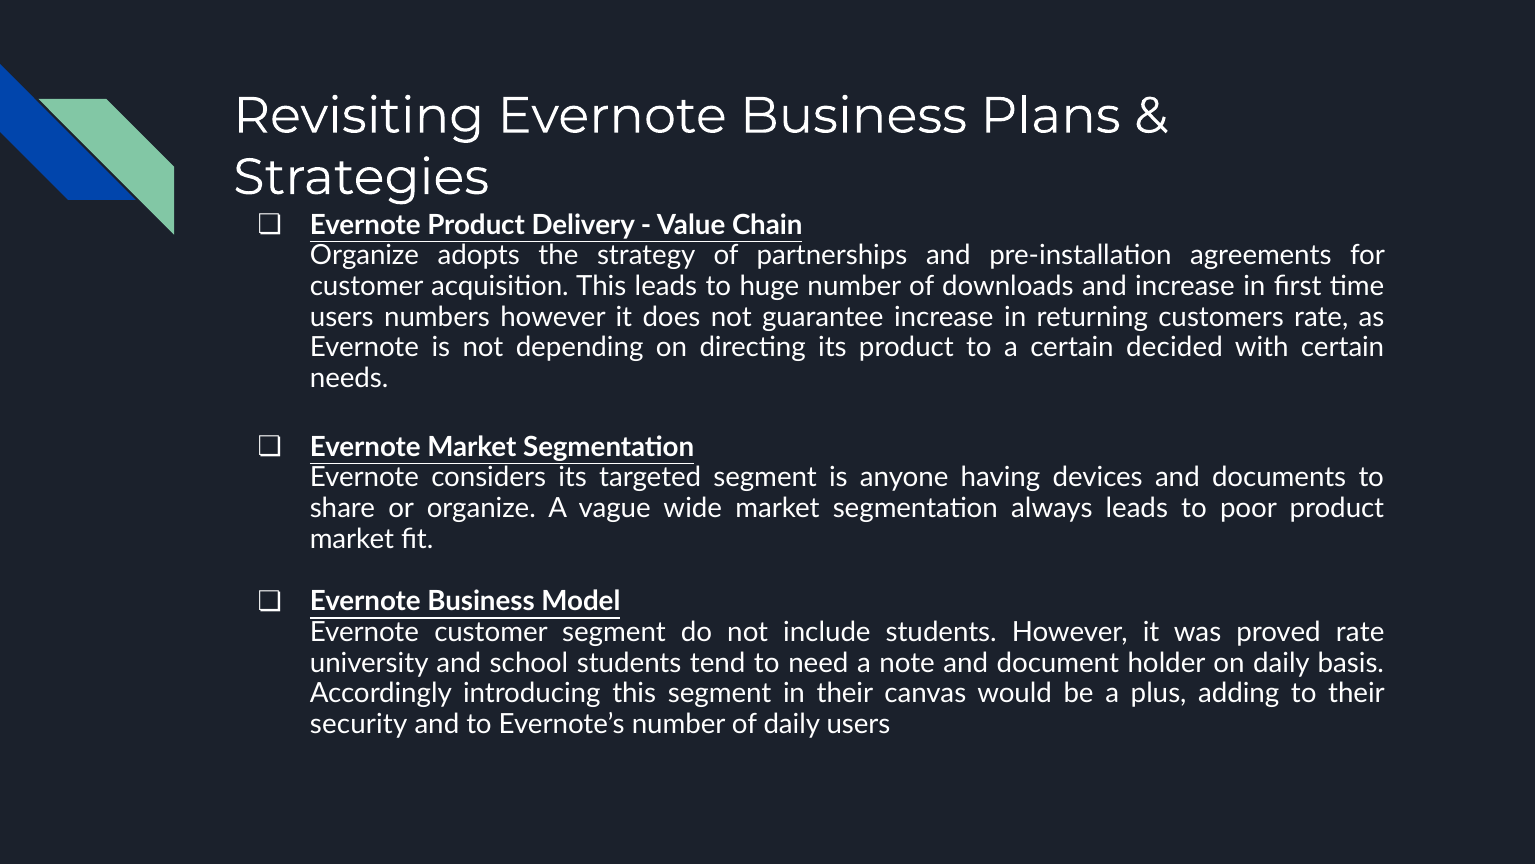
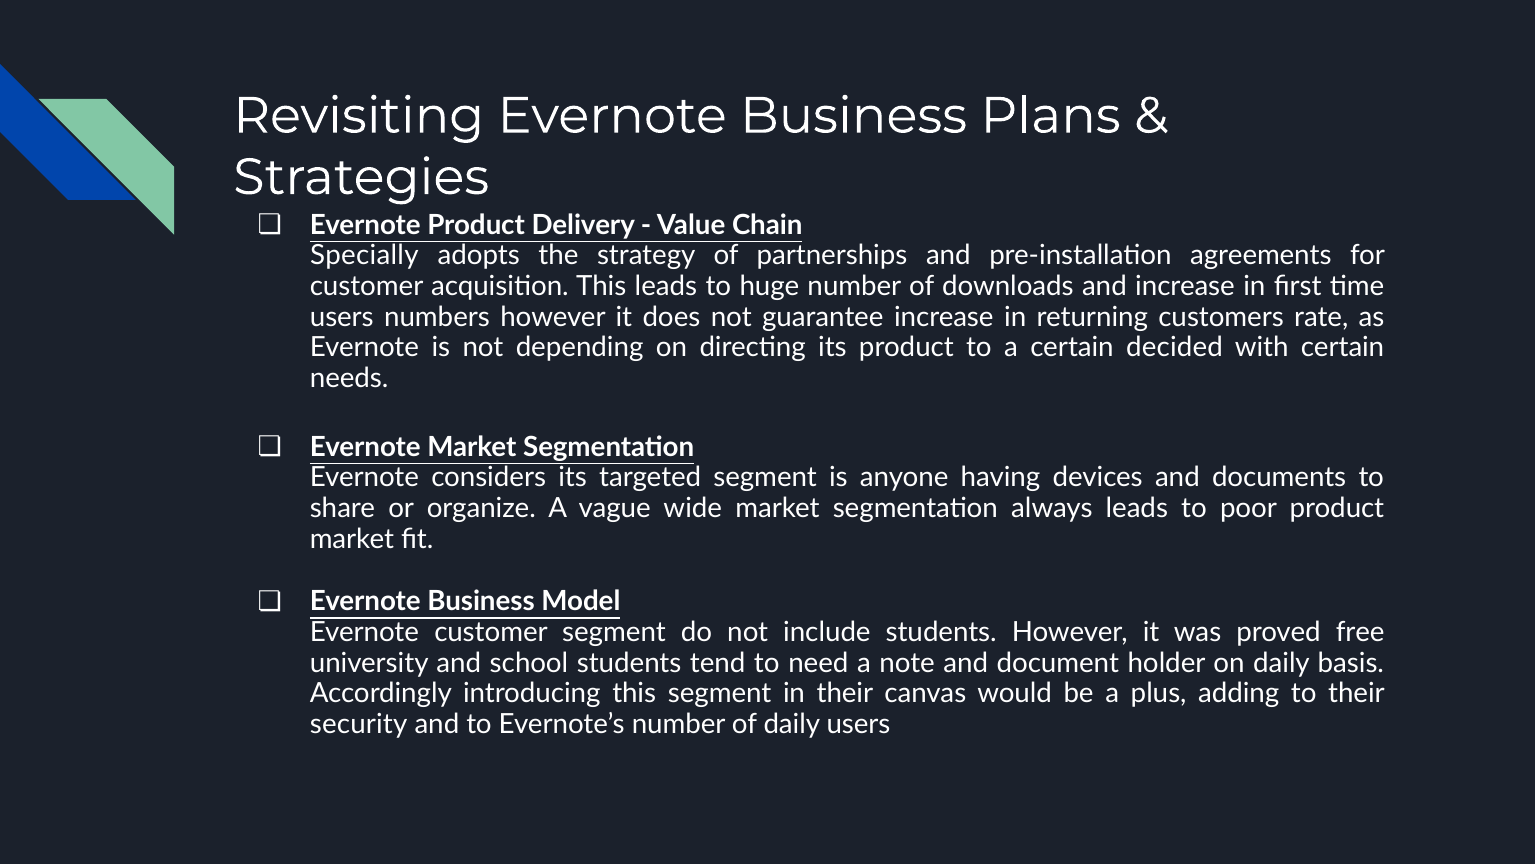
Organize at (364, 256): Organize -> Specially
proved rate: rate -> free
